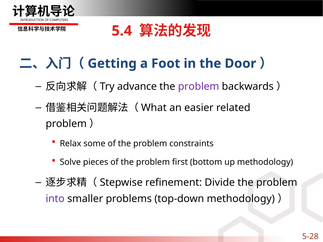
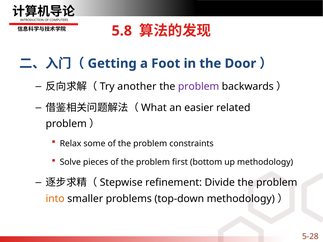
5.4: 5.4 -> 5.8
advance: advance -> another
into colour: purple -> orange
